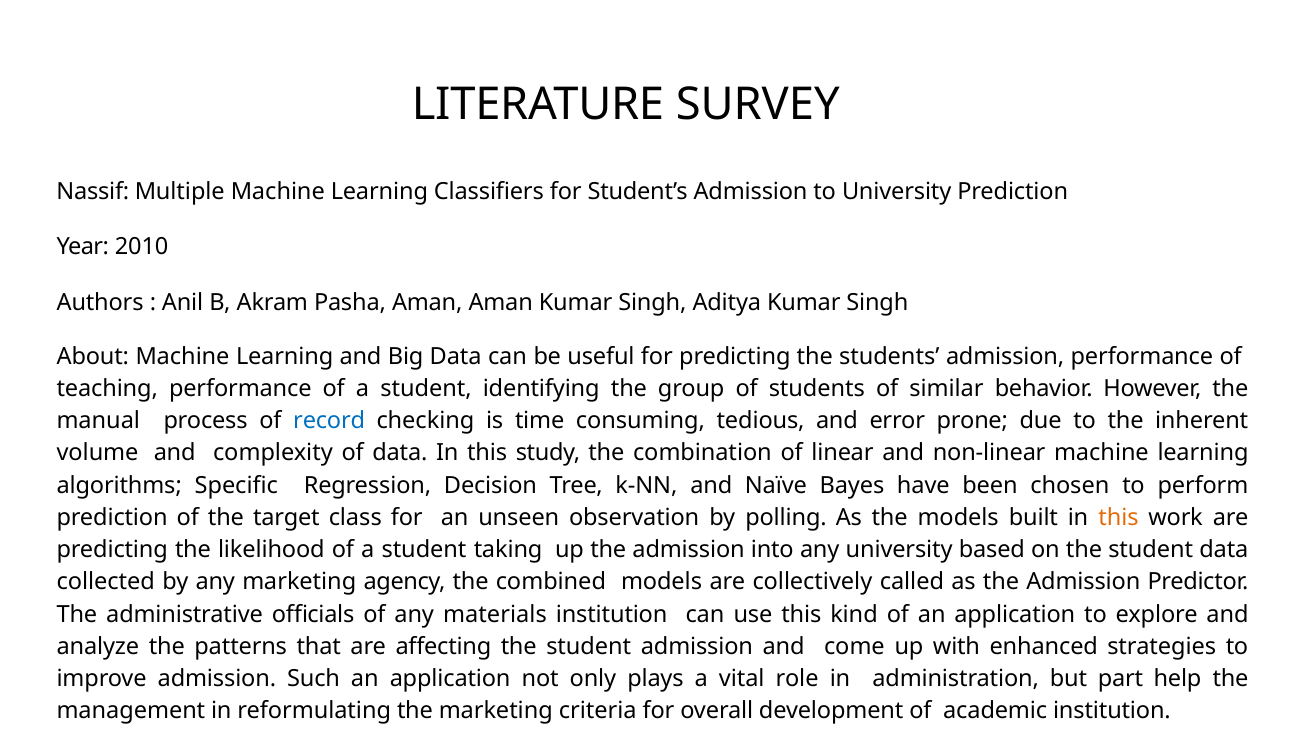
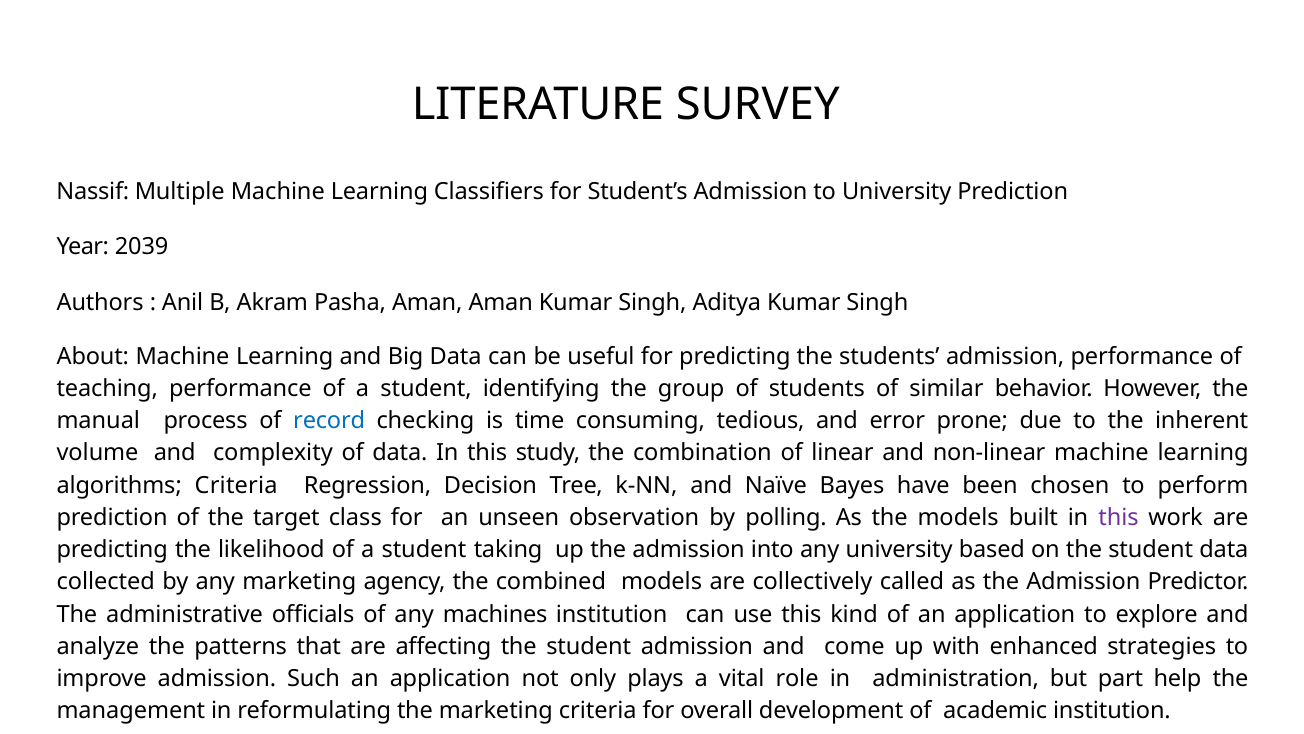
2010: 2010 -> 2039
algorithms Specific: Specific -> Criteria
this at (1119, 517) colour: orange -> purple
materials: materials -> machines
